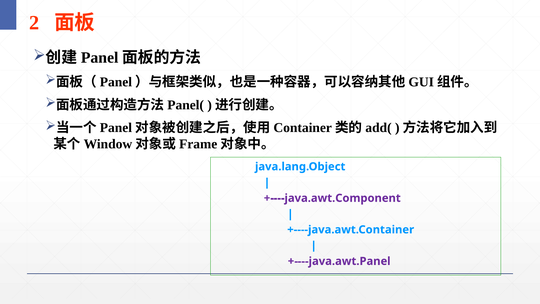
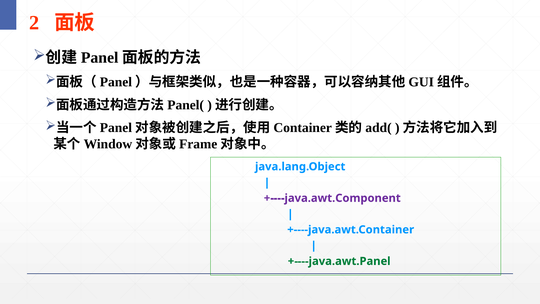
+----java.awt.Panel colour: purple -> green
